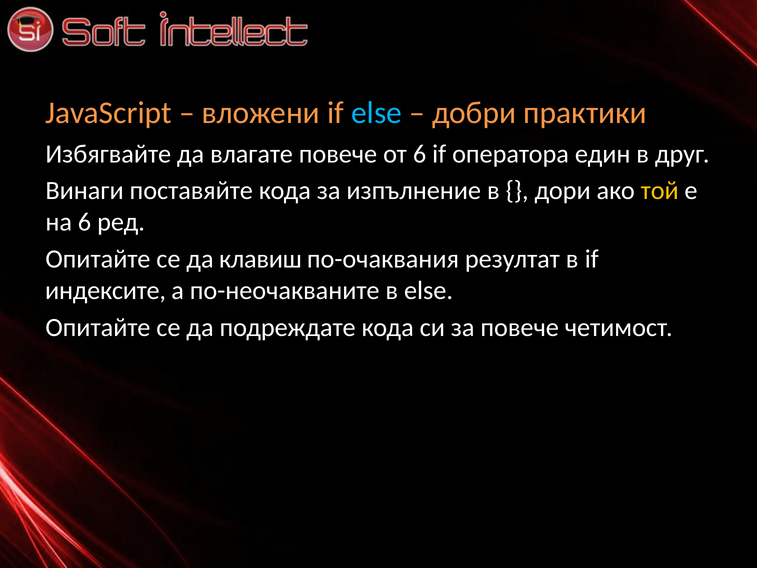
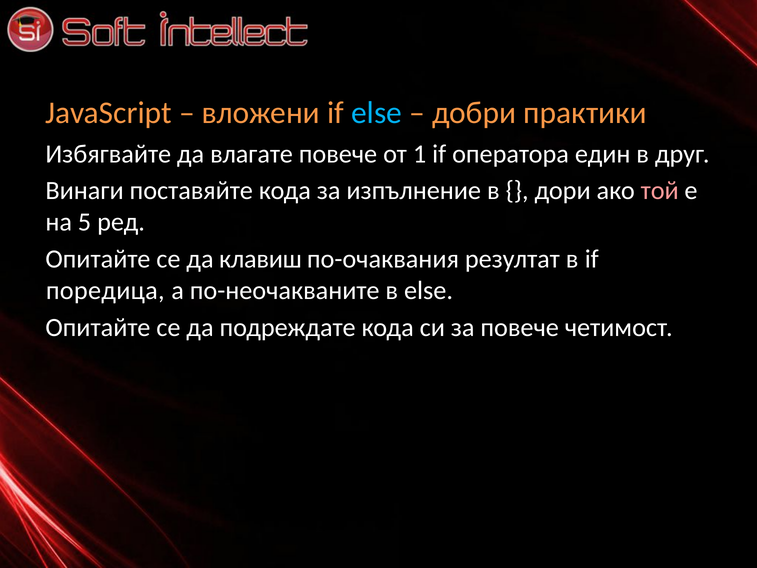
от 6: 6 -> 1
той colour: yellow -> pink
на 6: 6 -> 5
индексите: индексите -> поредица
